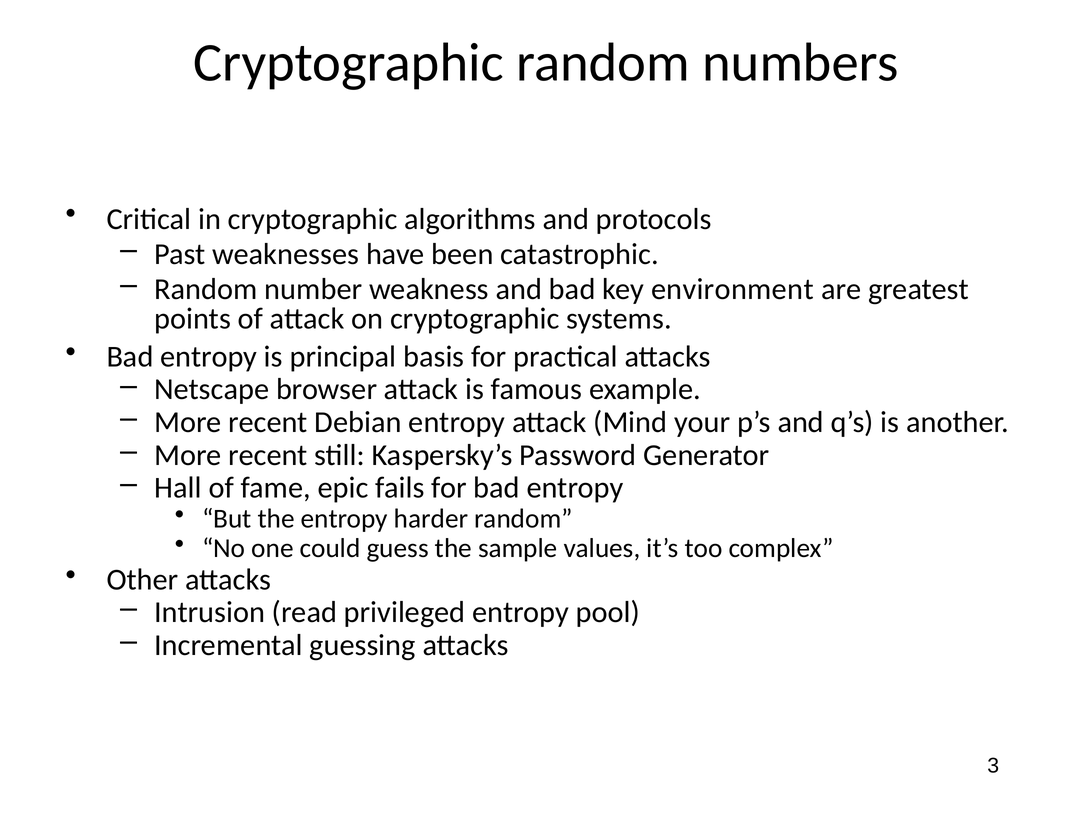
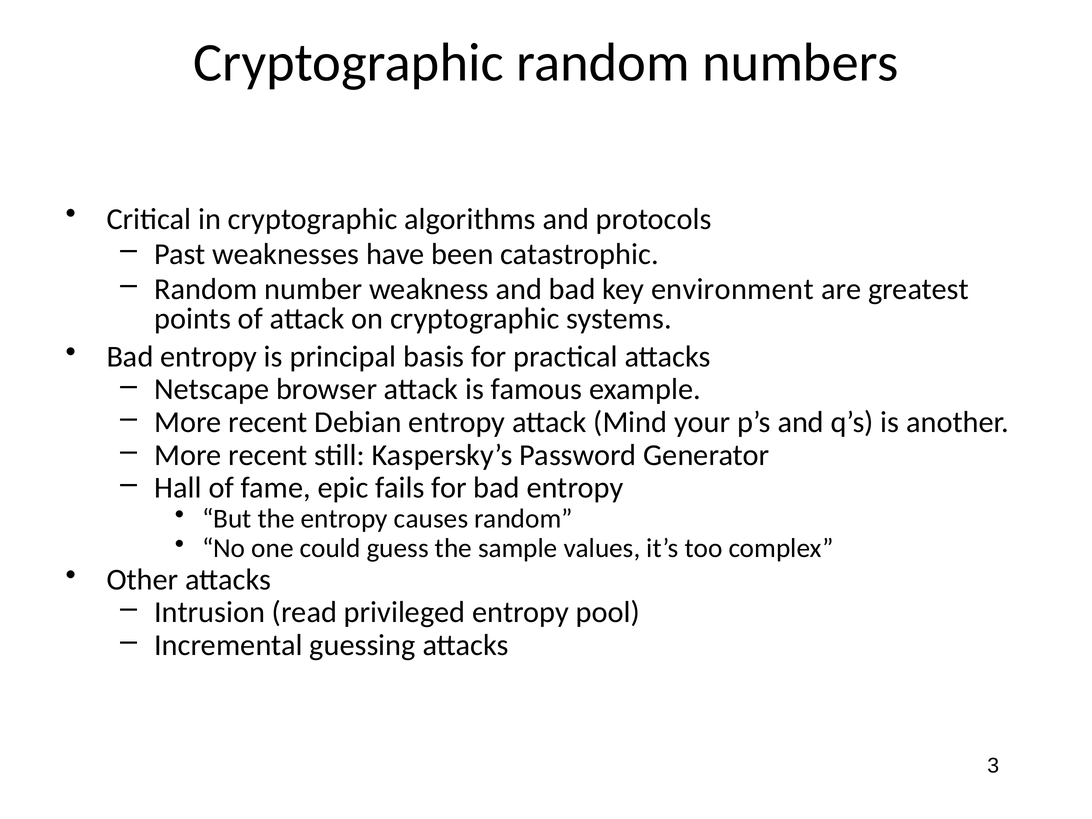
harder: harder -> causes
